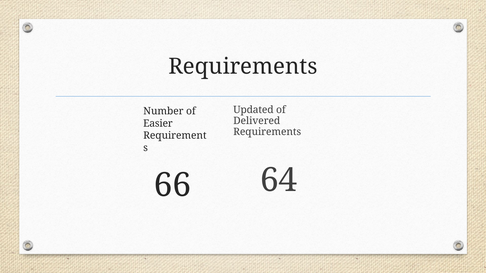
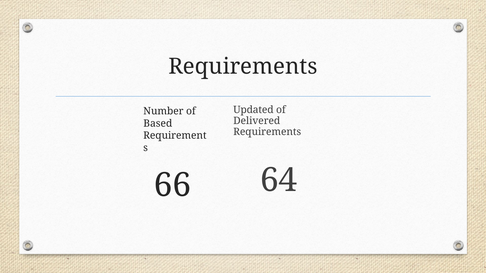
Easier: Easier -> Based
